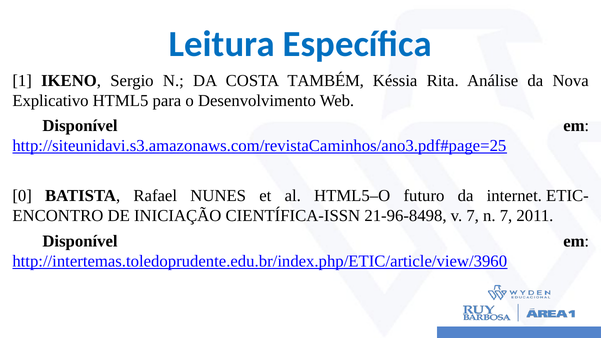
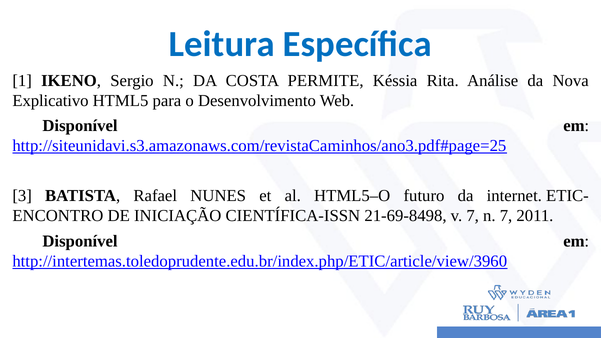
TAMBÉM: TAMBÉM -> PERMITE
0: 0 -> 3
21-96-8498: 21-96-8498 -> 21-69-8498
